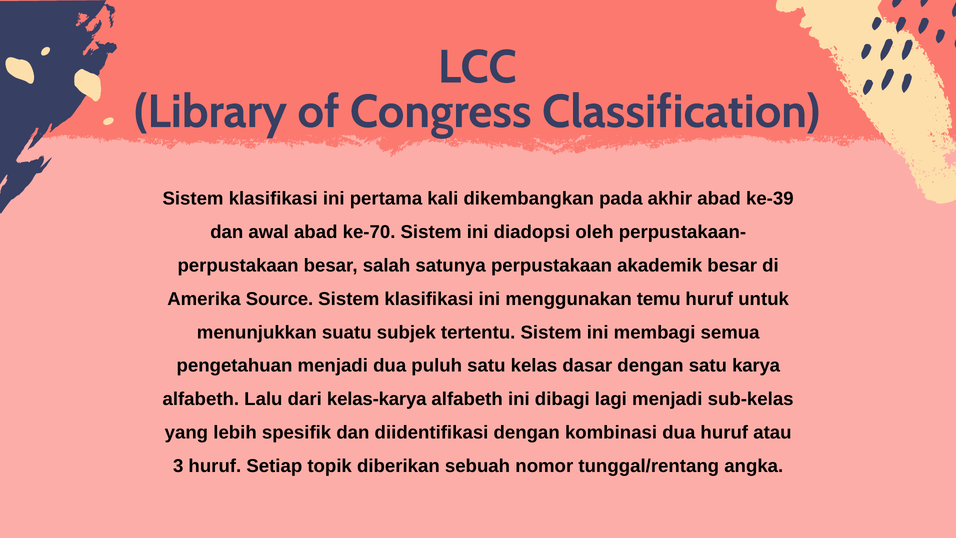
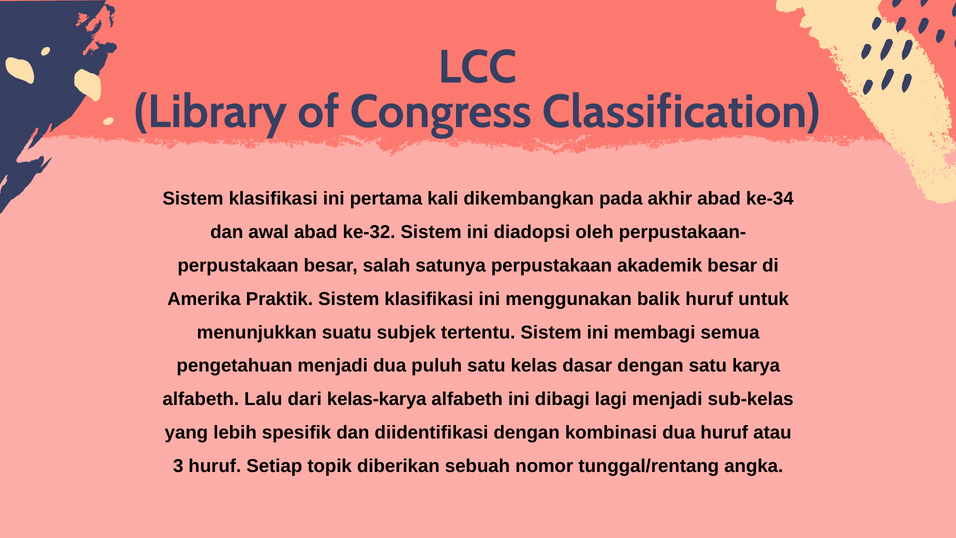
ke-39: ke-39 -> ke-34
ke-70: ke-70 -> ke-32
Source: Source -> Praktik
temu: temu -> balik
